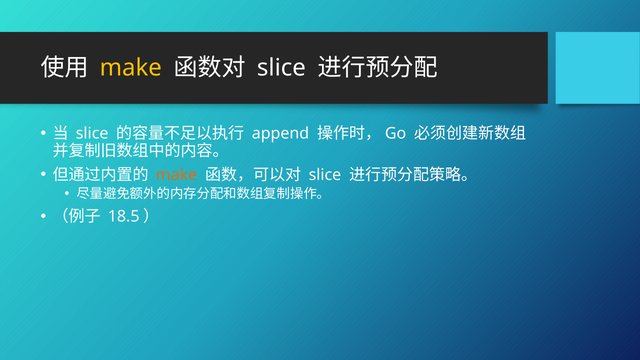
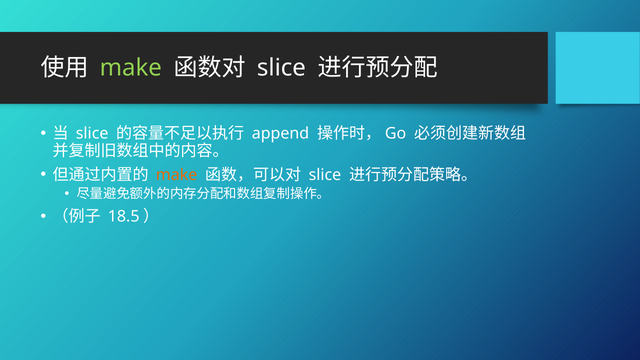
make at (131, 68) colour: yellow -> light green
